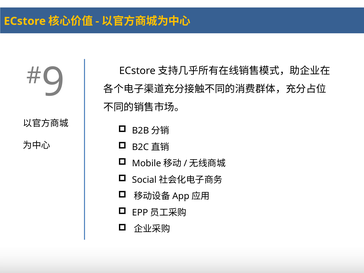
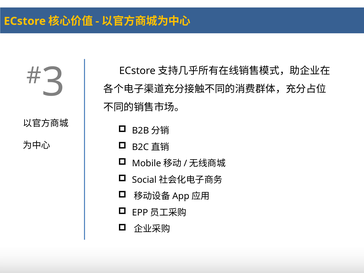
9: 9 -> 3
